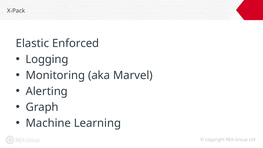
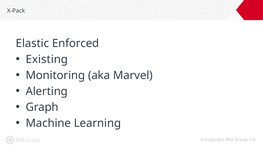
Logging: Logging -> Existing
